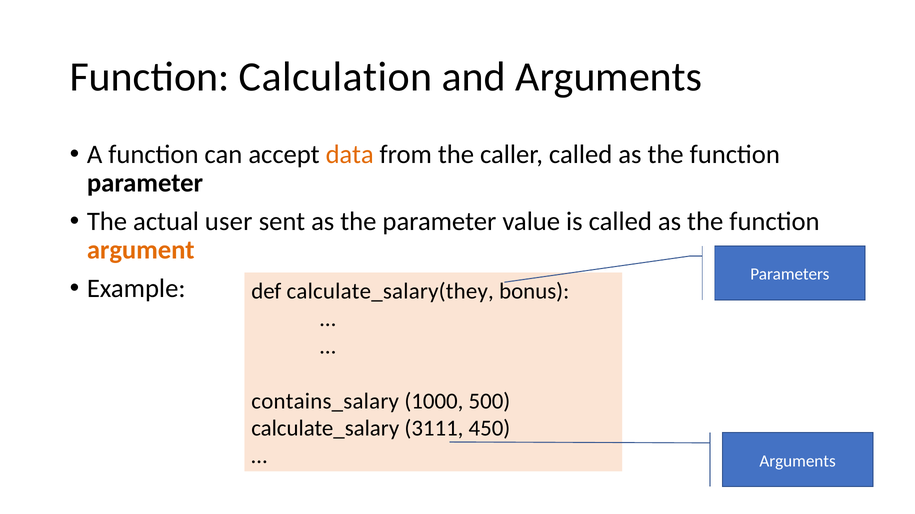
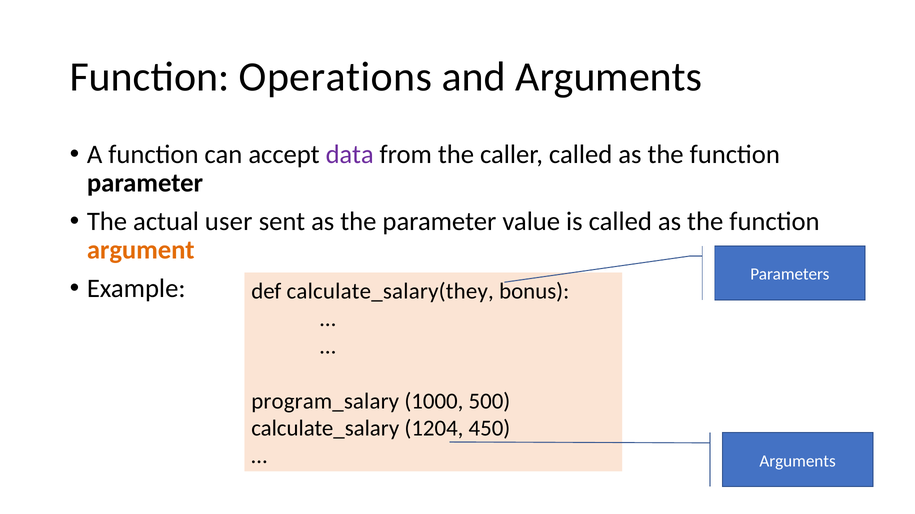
Calculation: Calculation -> Operations
data colour: orange -> purple
contains_salary: contains_salary -> program_salary
3111: 3111 -> 1204
